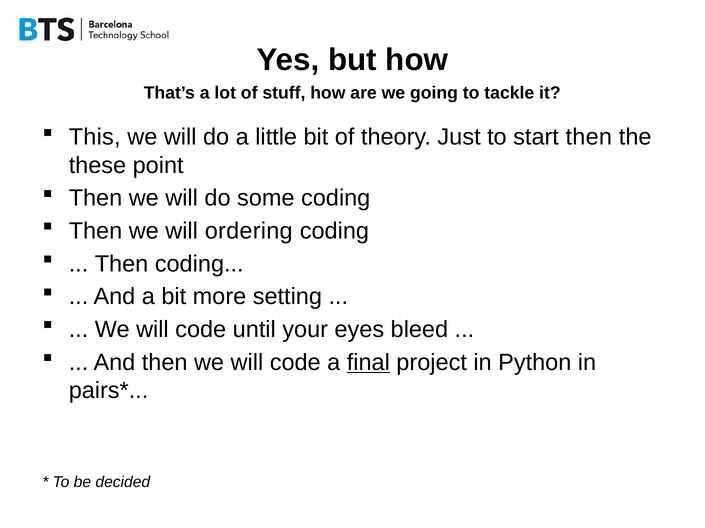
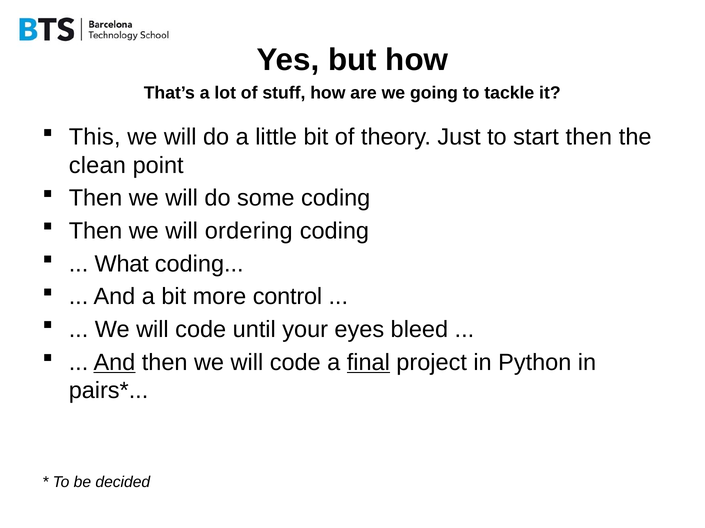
these: these -> clean
Then at (122, 264): Then -> What
setting: setting -> control
And at (114, 363) underline: none -> present
